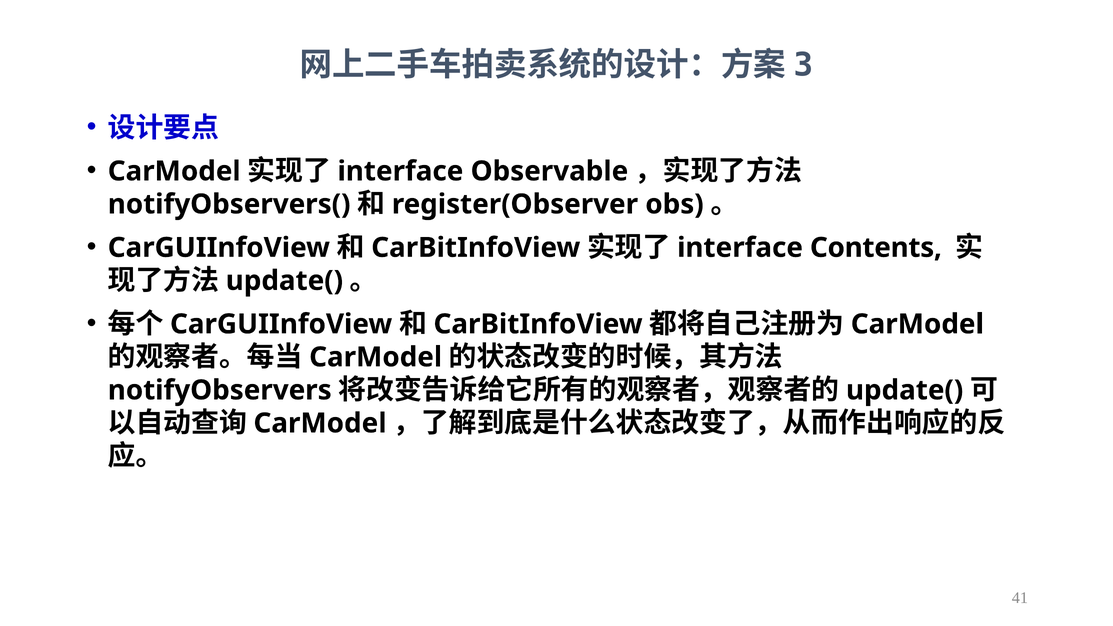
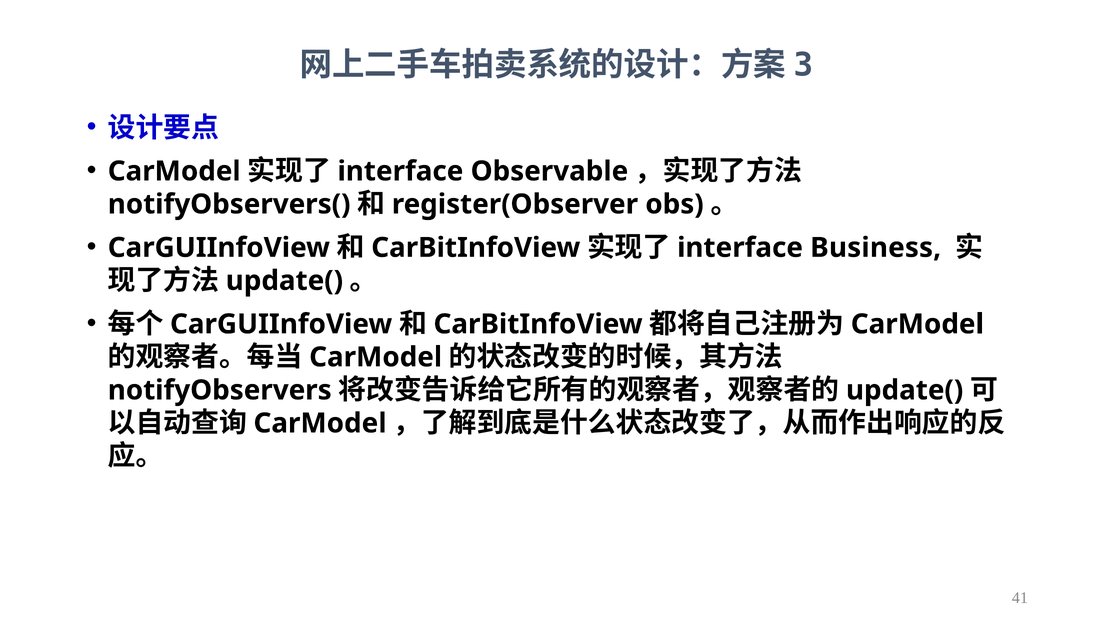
Contents: Contents -> Business
